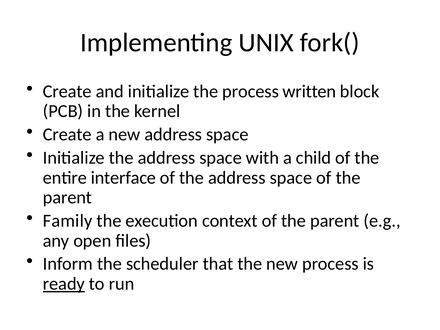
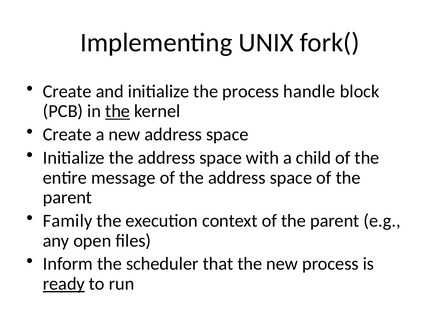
written: written -> handle
the at (118, 111) underline: none -> present
interface: interface -> message
